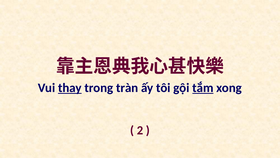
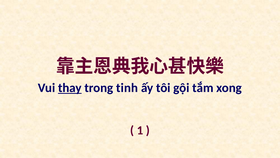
tràn: tràn -> tinh
tắm underline: present -> none
2: 2 -> 1
